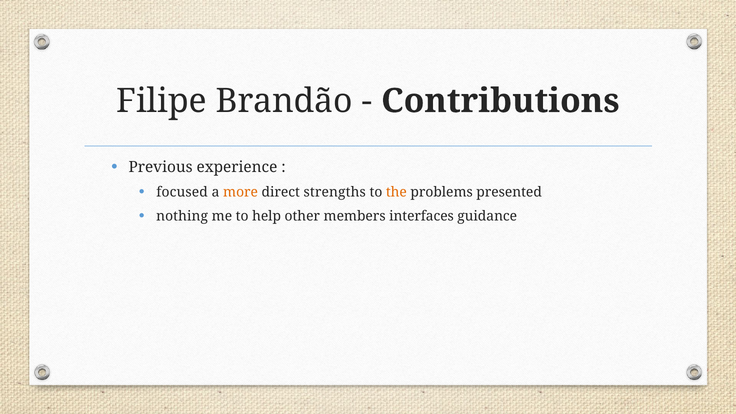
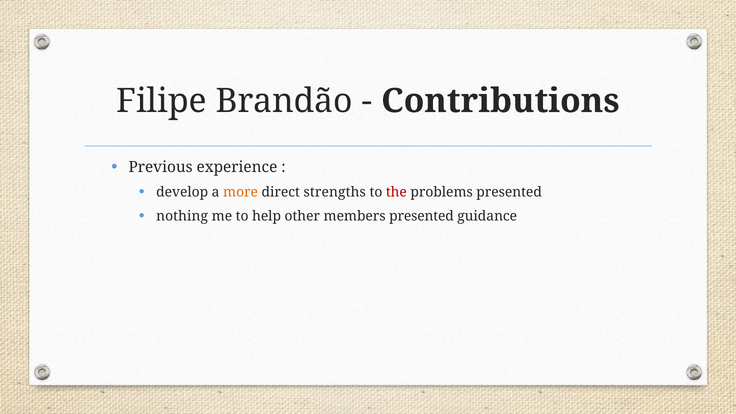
focused: focused -> develop
the colour: orange -> red
members interfaces: interfaces -> presented
